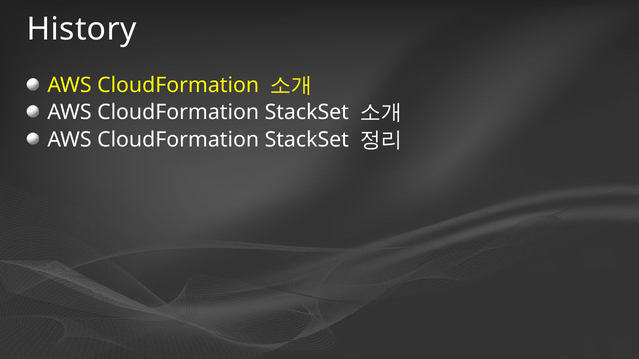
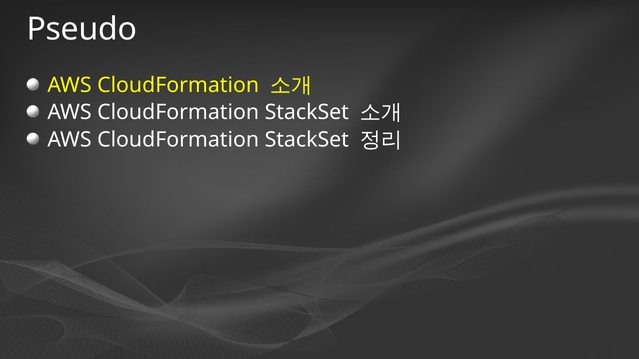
History: History -> Pseudo
